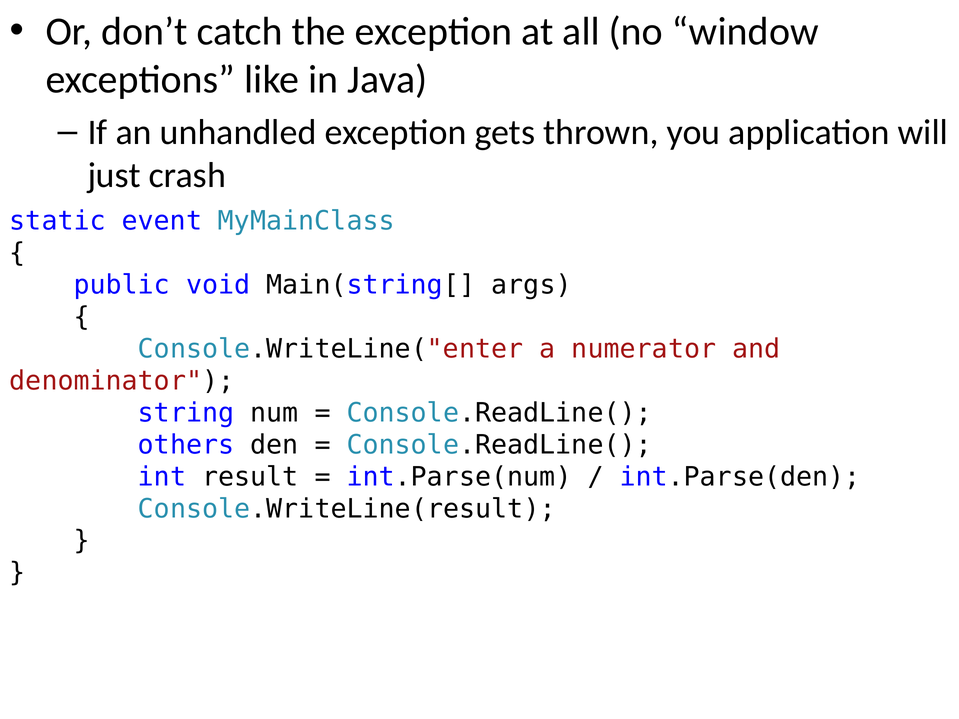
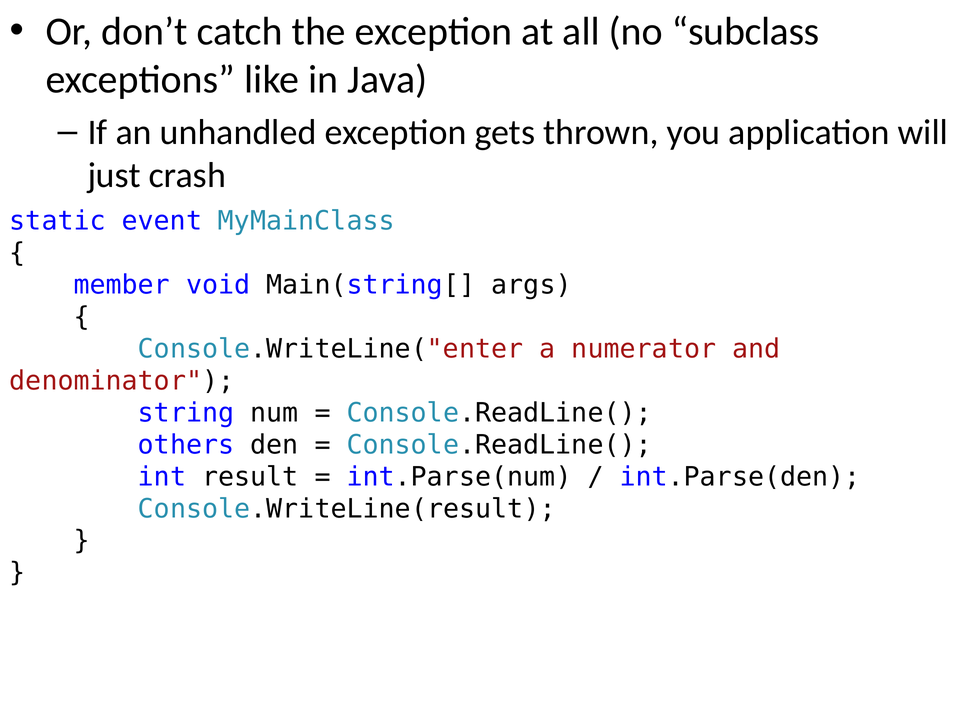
window: window -> subclass
public: public -> member
